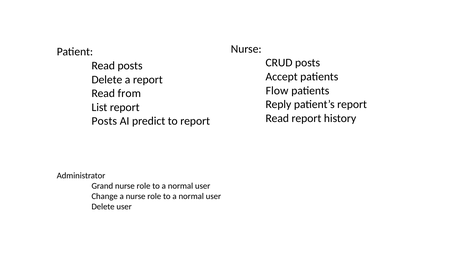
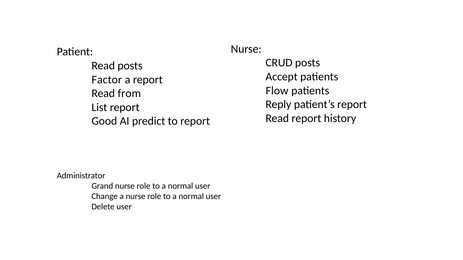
Delete at (107, 80): Delete -> Factor
Posts at (104, 121): Posts -> Good
